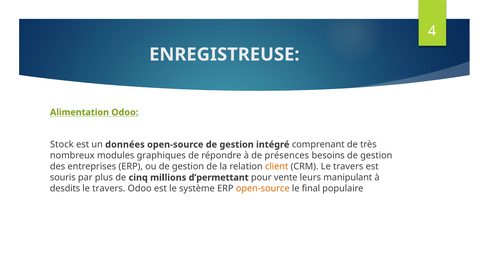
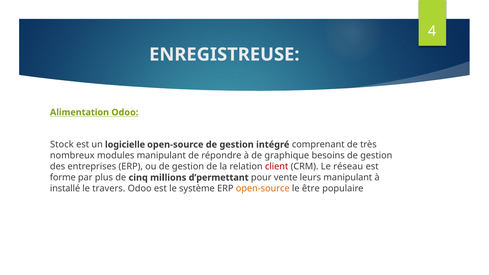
données: données -> logicielle
modules graphiques: graphiques -> manipulant
présences: présences -> graphique
client colour: orange -> red
CRM Le travers: travers -> réseau
souris: souris -> forme
desdits: desdits -> installé
final: final -> être
